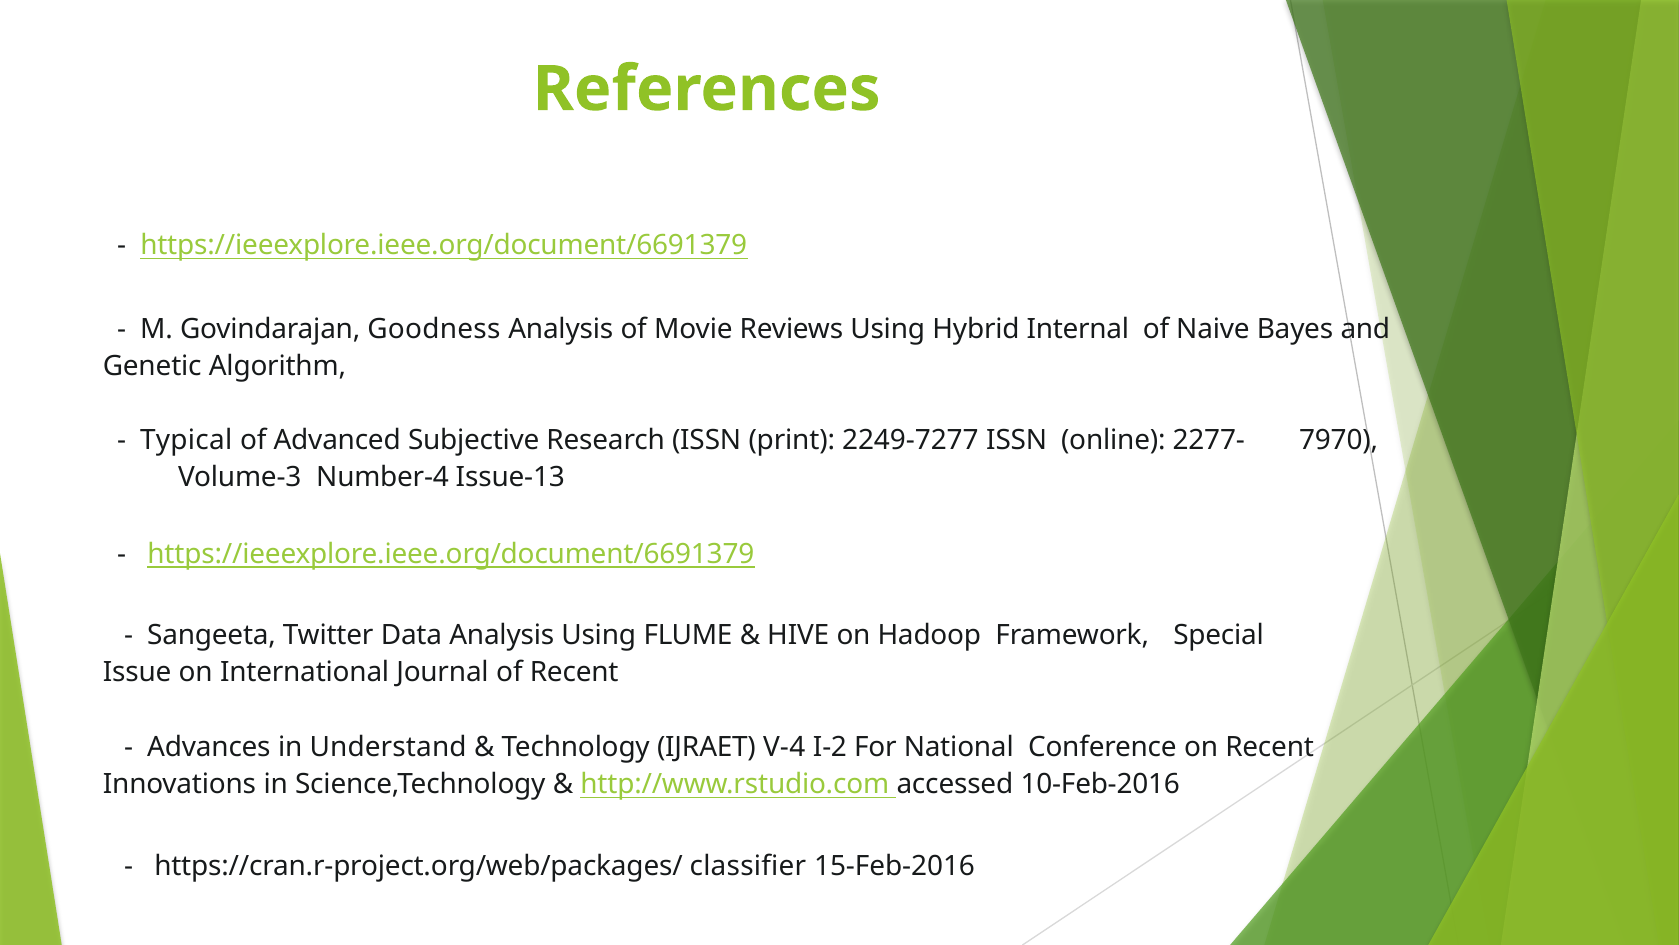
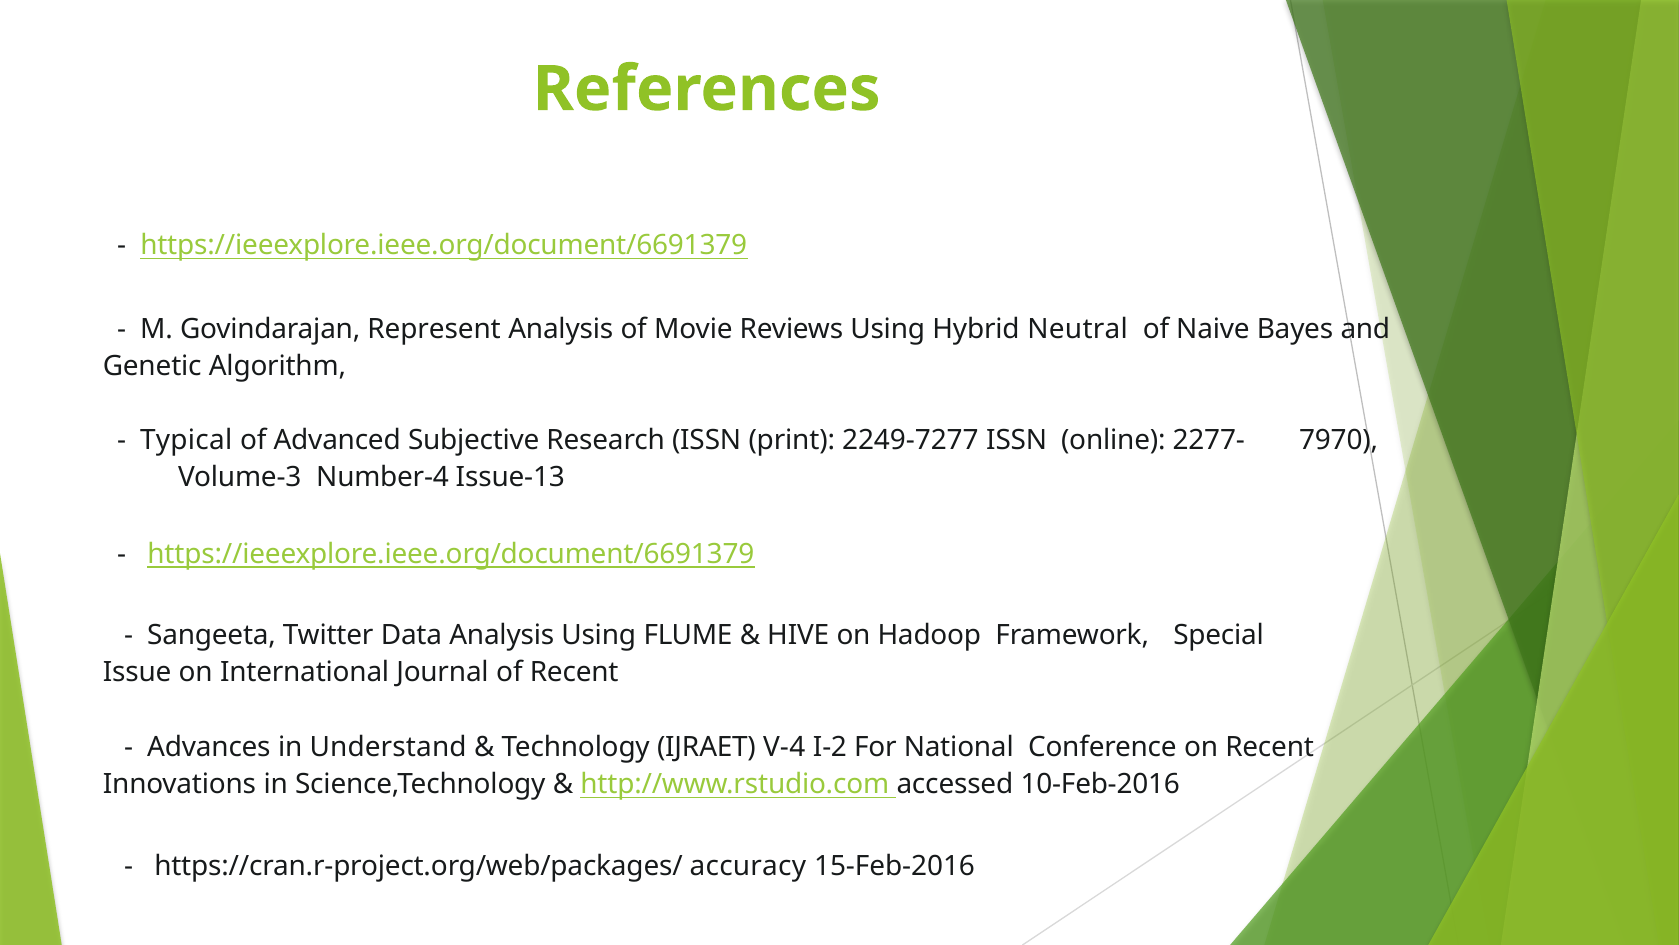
Goodness: Goodness -> Represent
Internal: Internal -> Neutral
classifier: classifier -> accuracy
